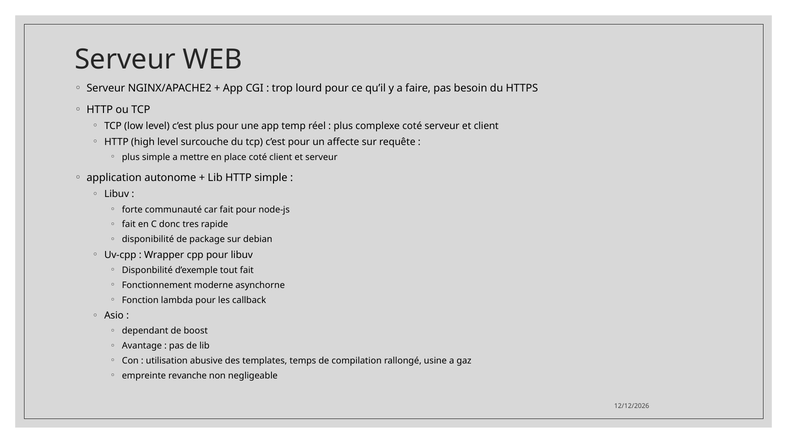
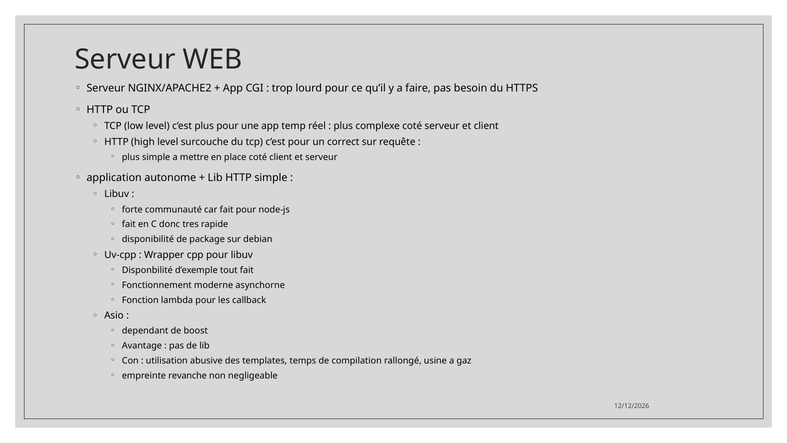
affecte: affecte -> correct
